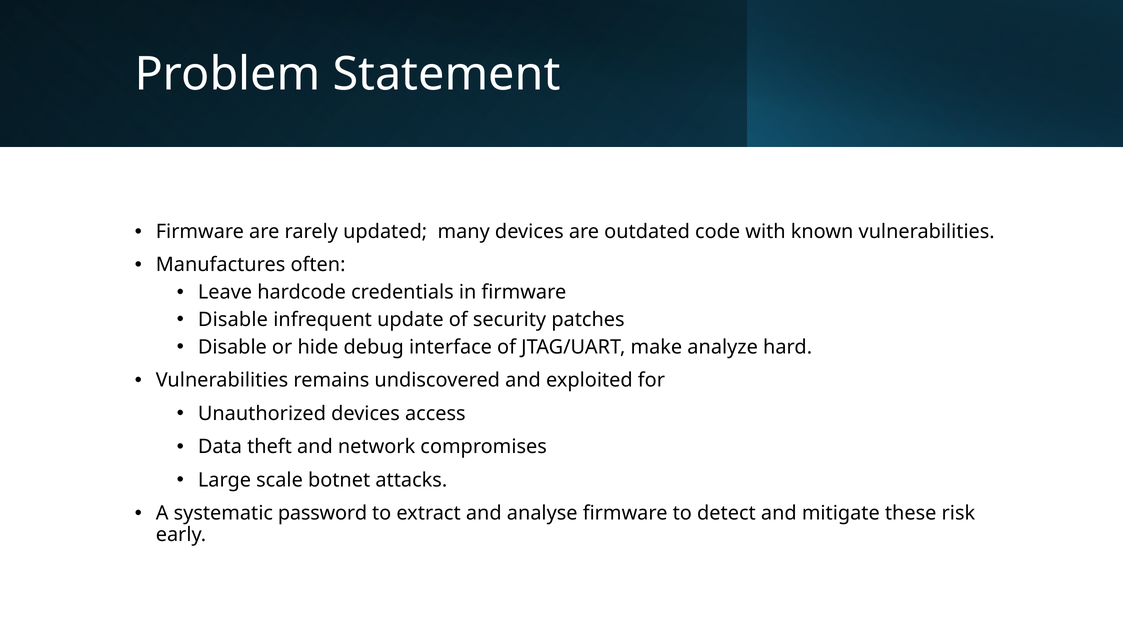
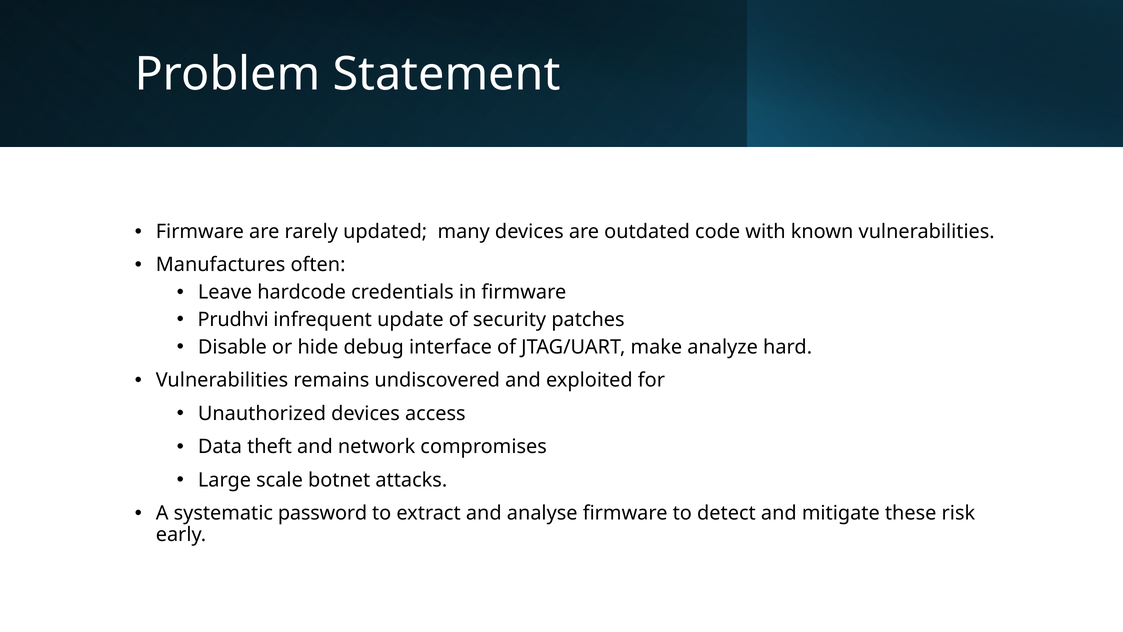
Disable at (233, 319): Disable -> Prudhvi
